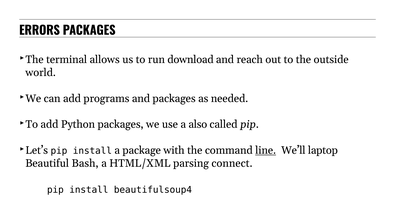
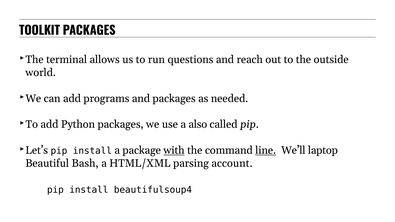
ERRORS: ERRORS -> TOOLKIT
download: download -> questions
with underline: none -> present
connect: connect -> account
